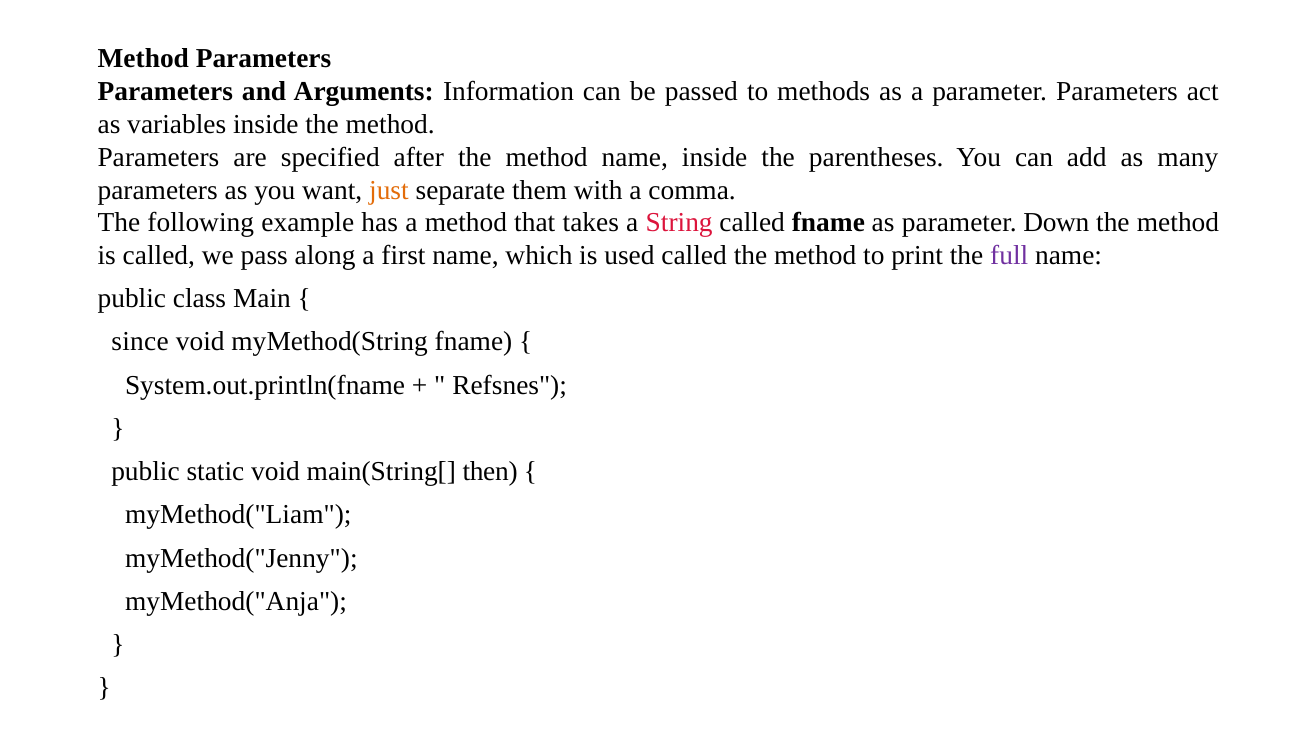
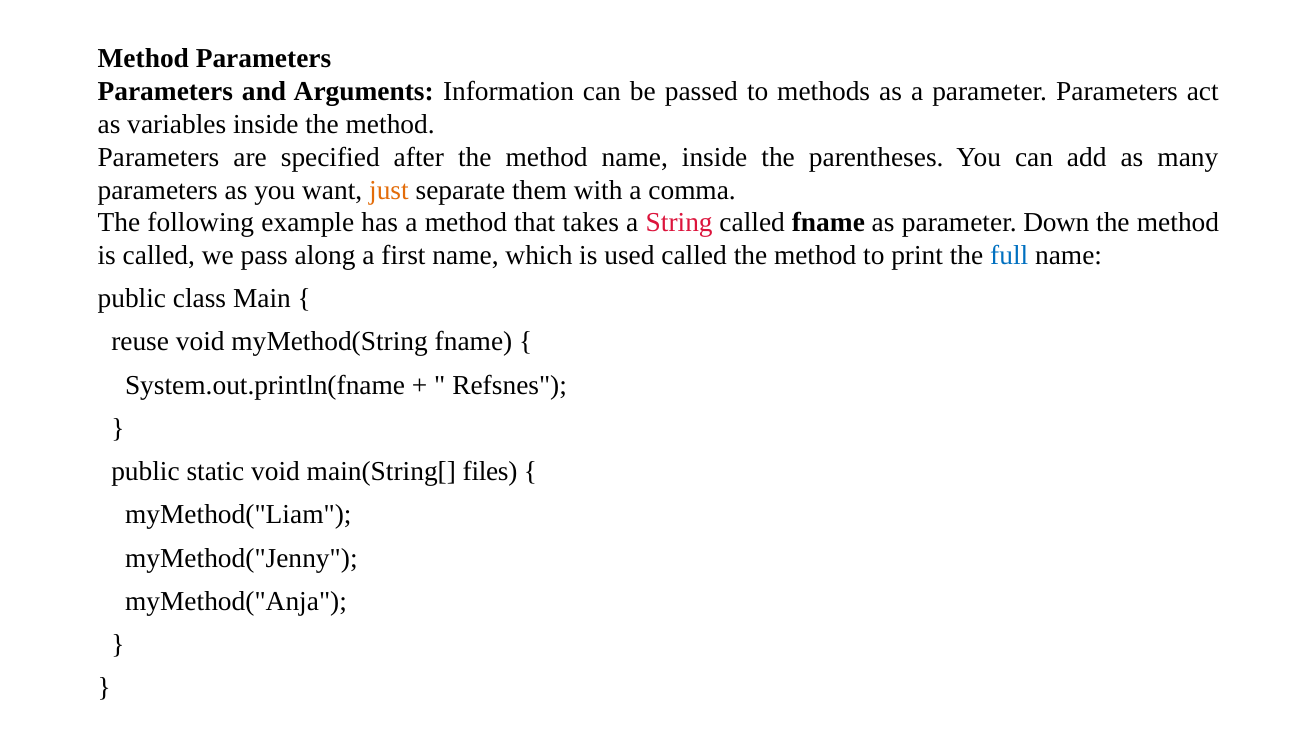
full colour: purple -> blue
since: since -> reuse
then: then -> files
